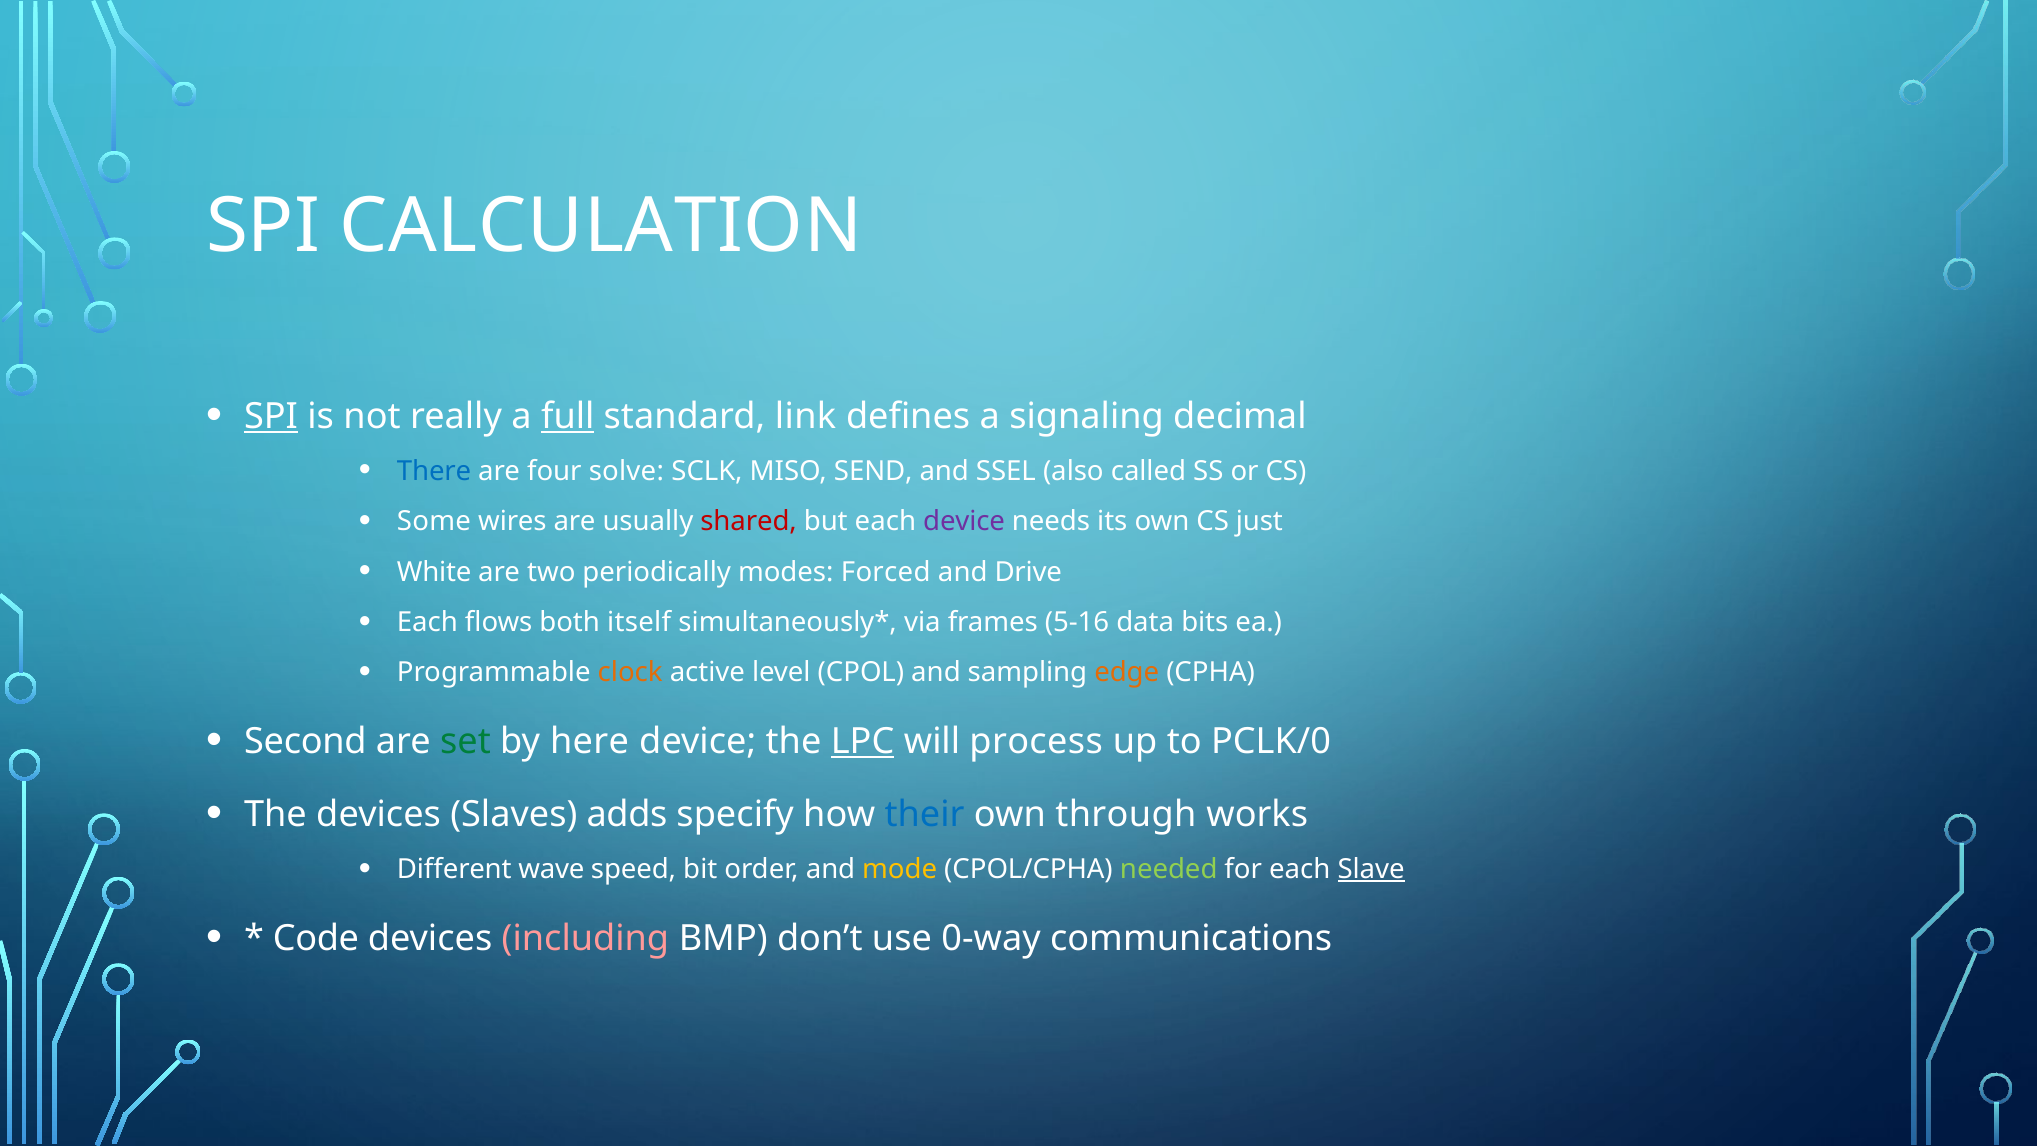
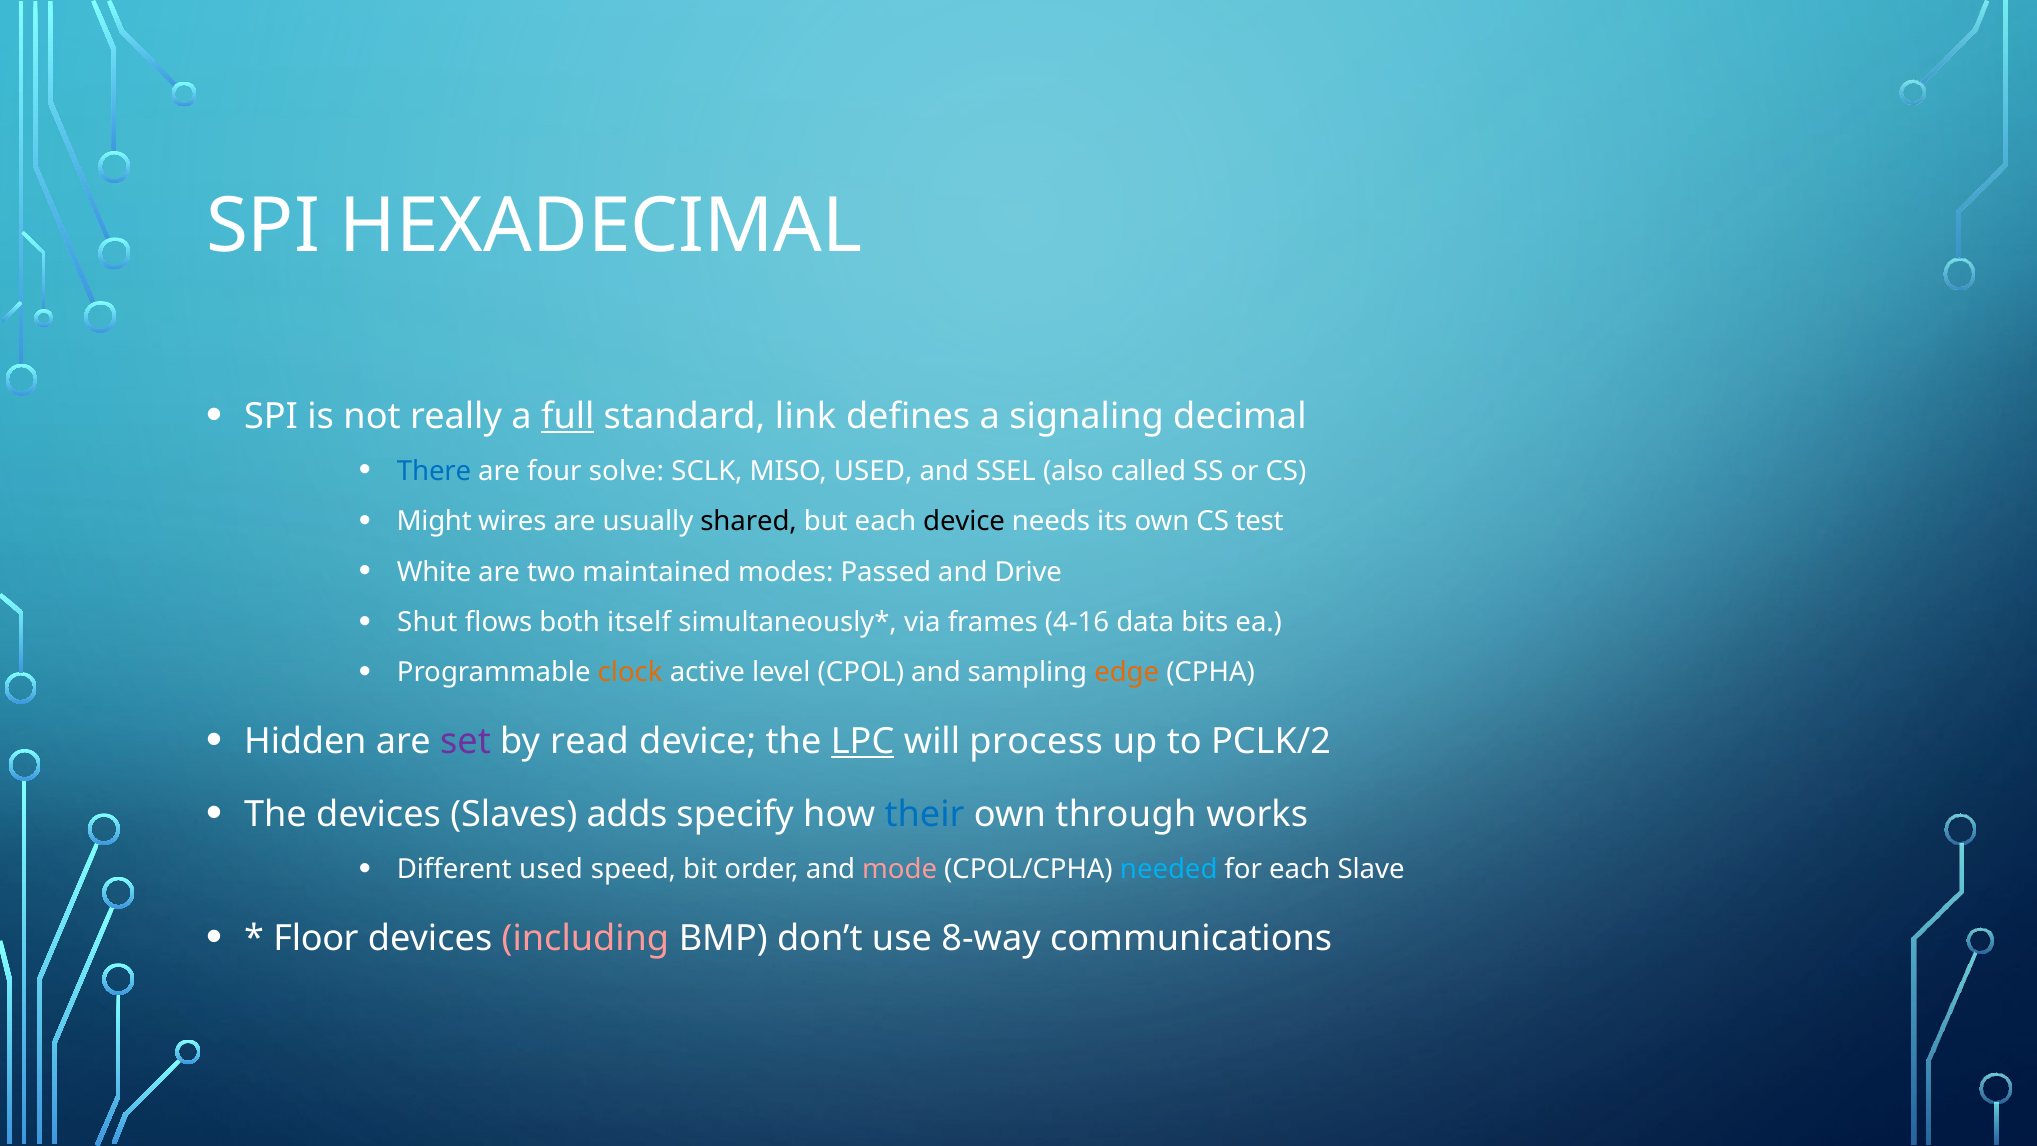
CALCULATION: CALCULATION -> HEXADECIMAL
SPI at (271, 416) underline: present -> none
MISO SEND: SEND -> USED
Some: Some -> Might
shared colour: red -> black
device at (964, 522) colour: purple -> black
just: just -> test
periodically: periodically -> maintained
Forced: Forced -> Passed
Each at (427, 622): Each -> Shut
5-16: 5-16 -> 4-16
Second: Second -> Hidden
set colour: green -> purple
here: here -> read
PCLK/0: PCLK/0 -> PCLK/2
Different wave: wave -> used
mode colour: yellow -> pink
needed colour: light green -> light blue
Slave underline: present -> none
Code: Code -> Floor
0-way: 0-way -> 8-way
